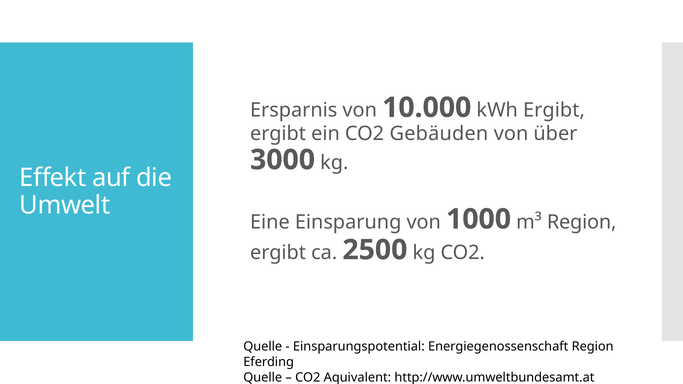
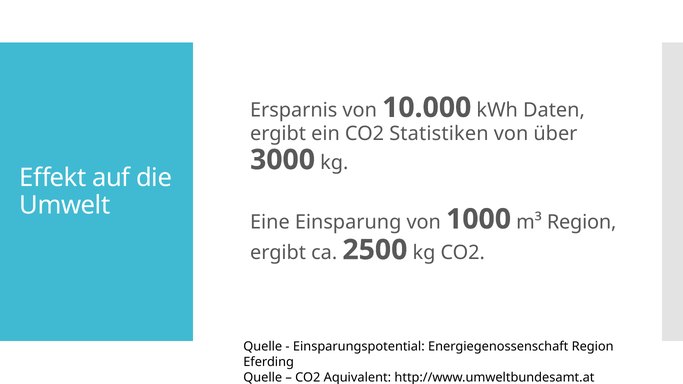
kWh Ergibt: Ergibt -> Daten
Gebäuden: Gebäuden -> Statistiken
